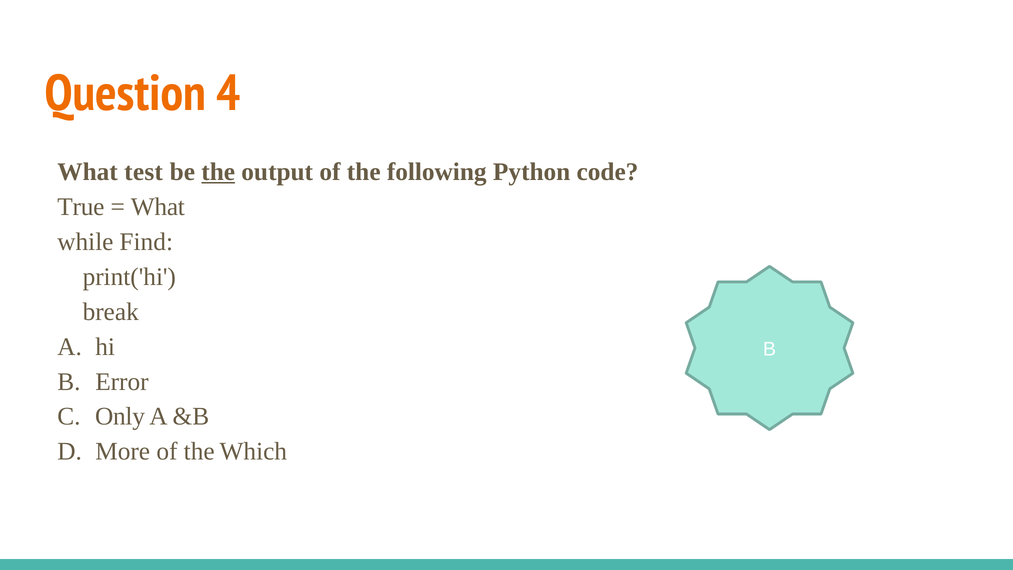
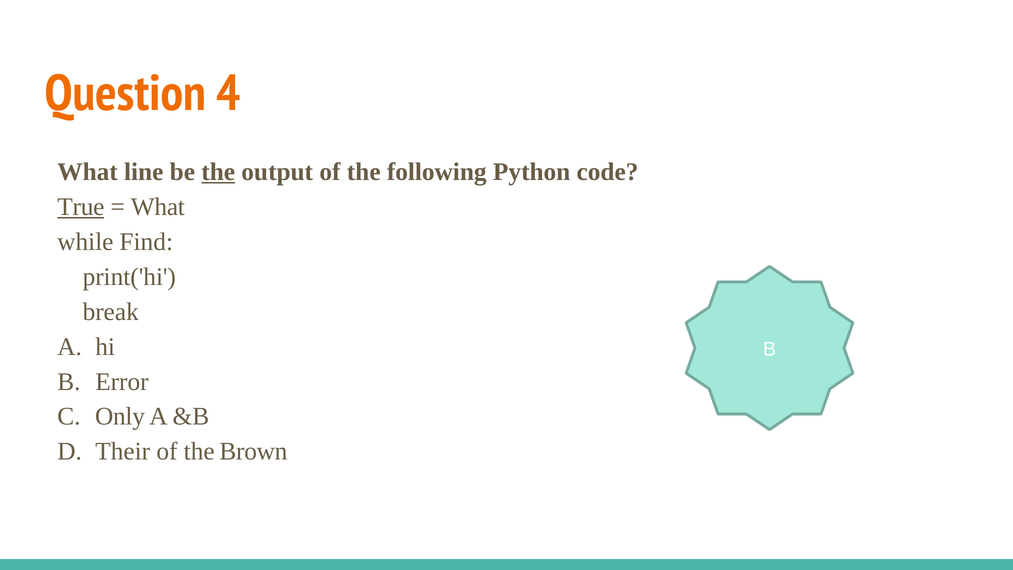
test: test -> line
True underline: none -> present
More: More -> Their
Which: Which -> Brown
